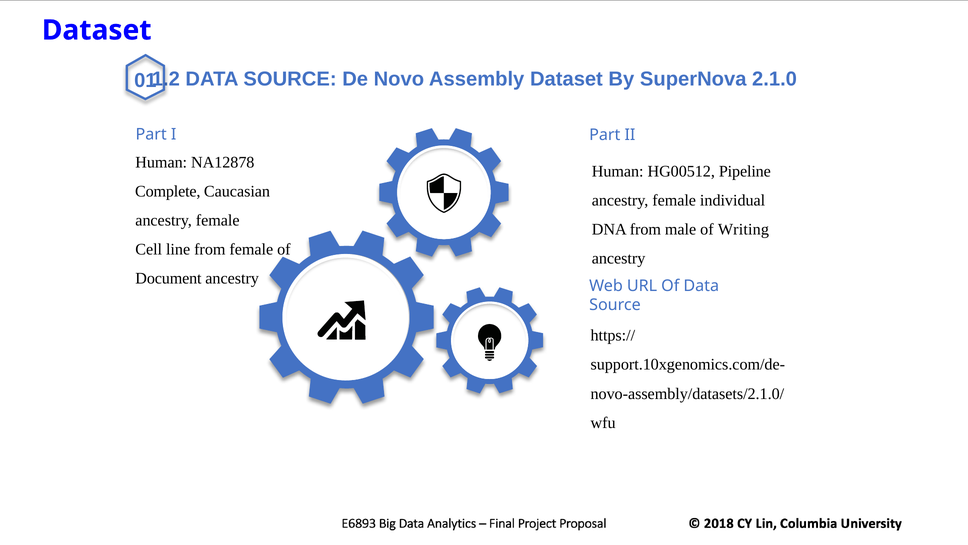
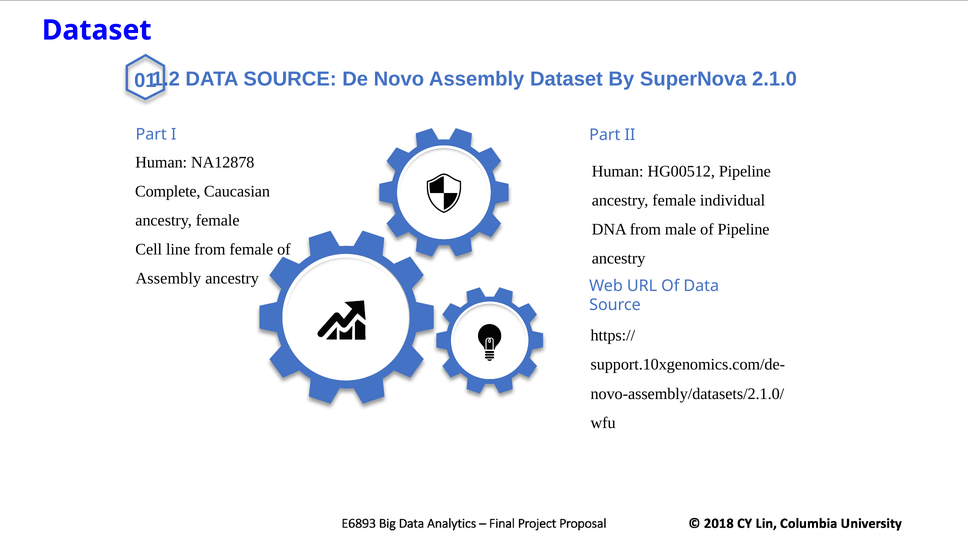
of Writing: Writing -> Pipeline
Document at (168, 278): Document -> Assembly
